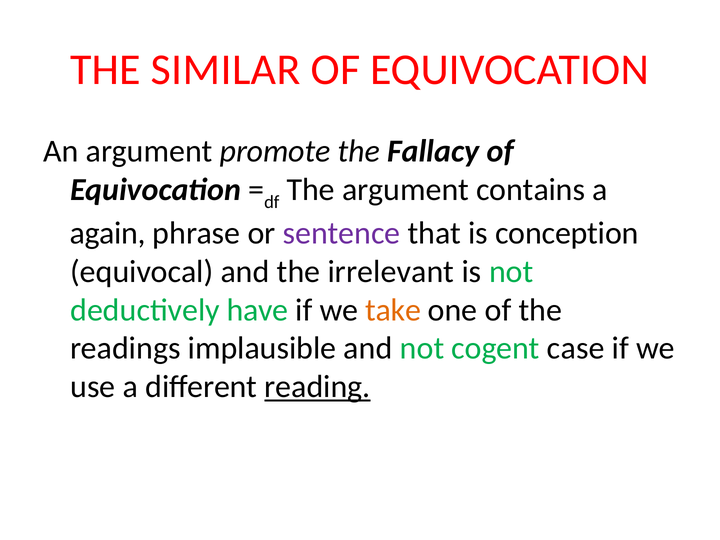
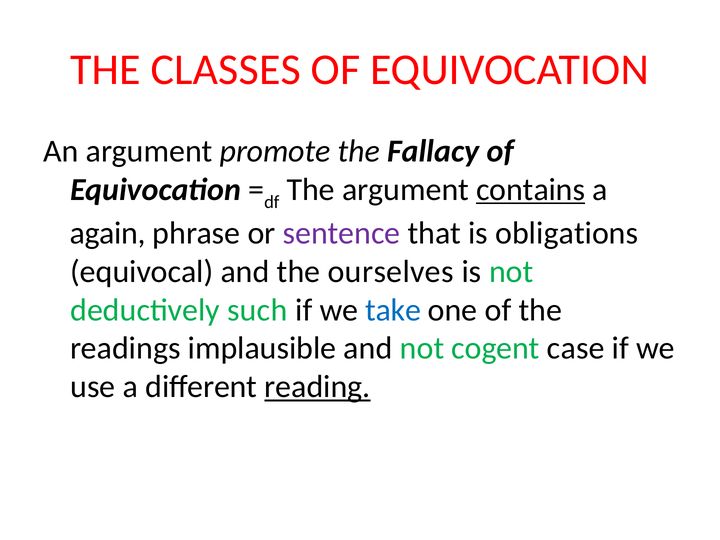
SIMILAR: SIMILAR -> CLASSES
contains underline: none -> present
conception: conception -> obligations
irrelevant: irrelevant -> ourselves
have: have -> such
take colour: orange -> blue
